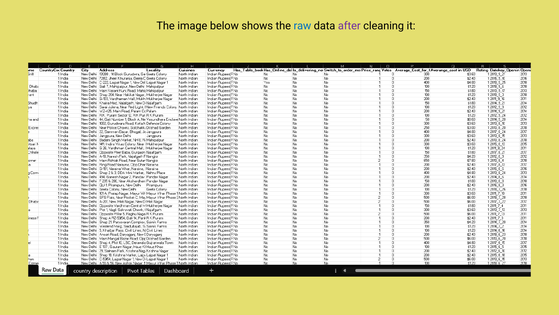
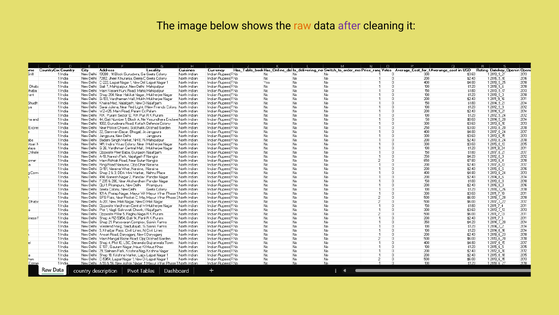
raw colour: blue -> orange
